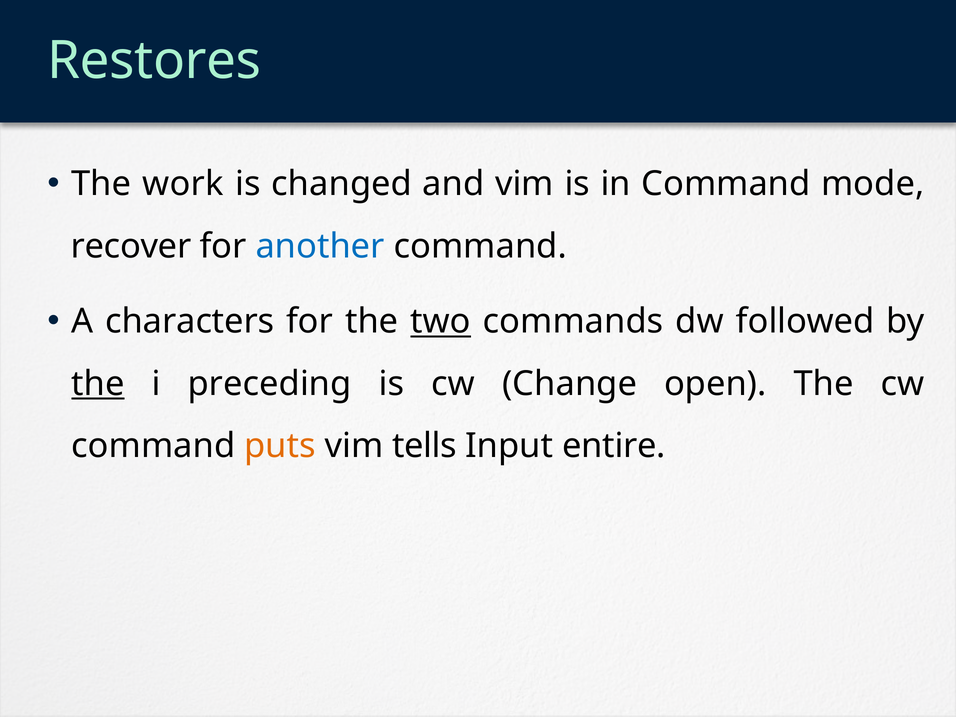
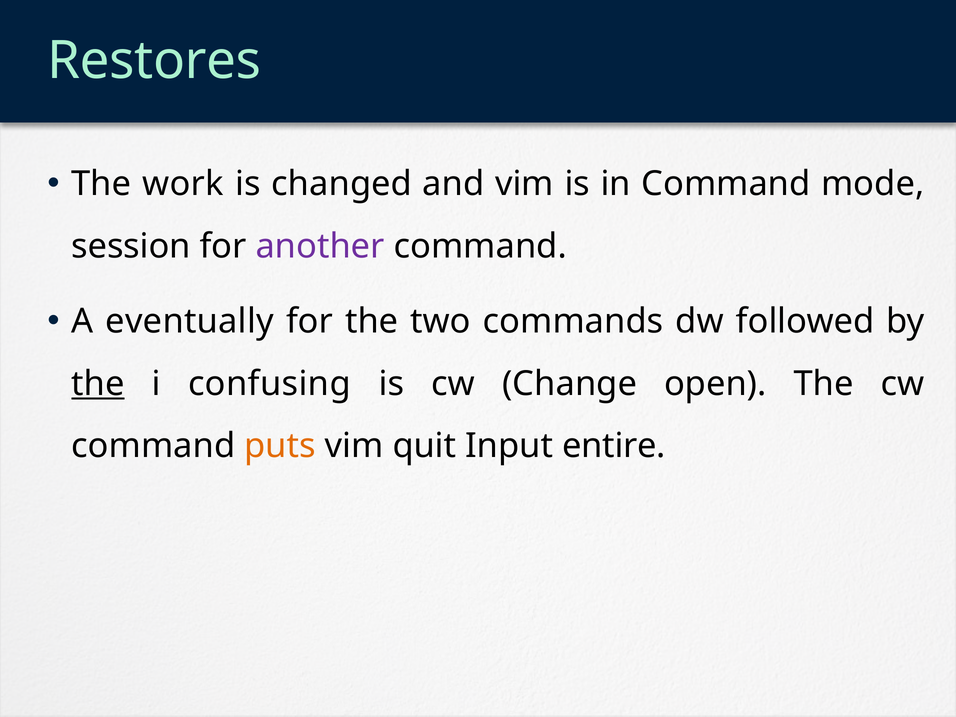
recover: recover -> session
another colour: blue -> purple
characters: characters -> eventually
two underline: present -> none
preceding: preceding -> confusing
tells: tells -> quit
